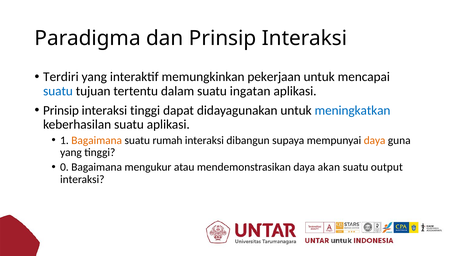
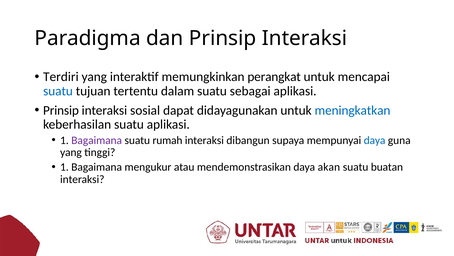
pekerjaan: pekerjaan -> perangkat
ingatan: ingatan -> sebagai
interaksi tinggi: tinggi -> sosial
Bagaimana at (97, 140) colour: orange -> purple
daya at (375, 140) colour: orange -> blue
0 at (64, 167): 0 -> 1
output: output -> buatan
